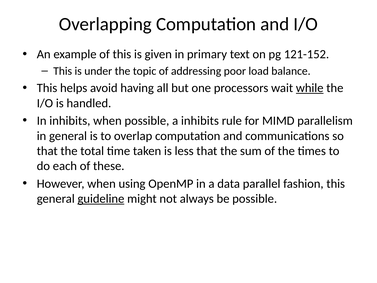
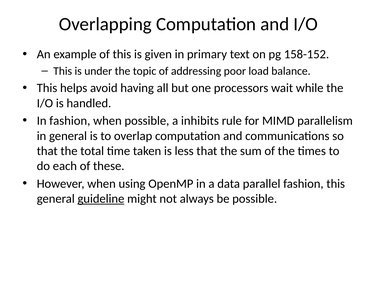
121-152: 121-152 -> 158-152
while underline: present -> none
In inhibits: inhibits -> fashion
